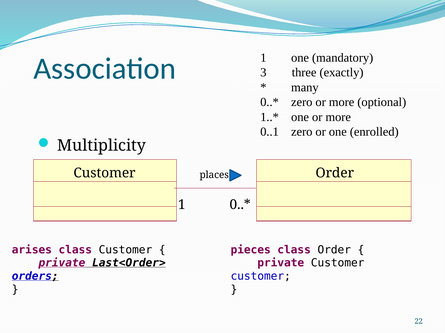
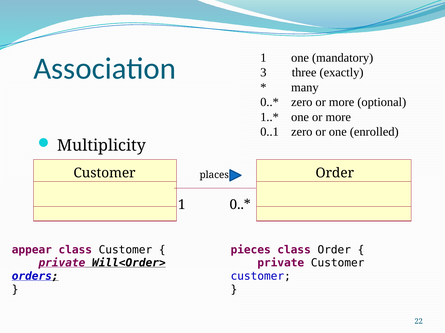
arises: arises -> appear
Last<Order>: Last<Order> -> Will<Order>
